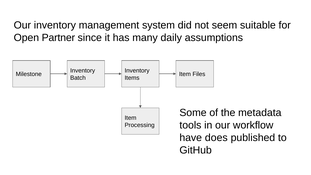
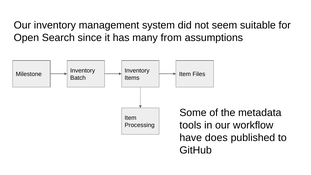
Partner: Partner -> Search
daily: daily -> from
